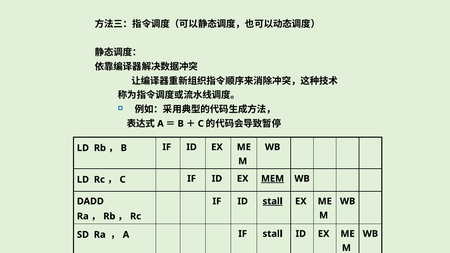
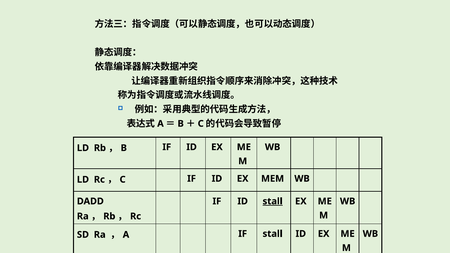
MEM underline: present -> none
